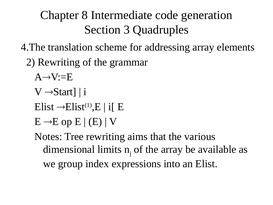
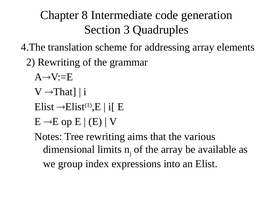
Start at (65, 92): Start -> That
